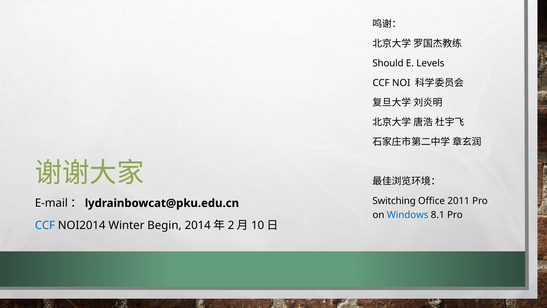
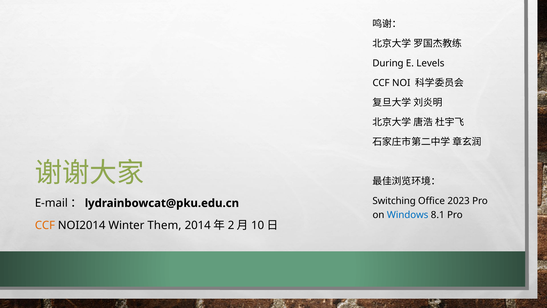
Should: Should -> During
2011: 2011 -> 2023
CCF at (45, 225) colour: blue -> orange
Begin: Begin -> Them
